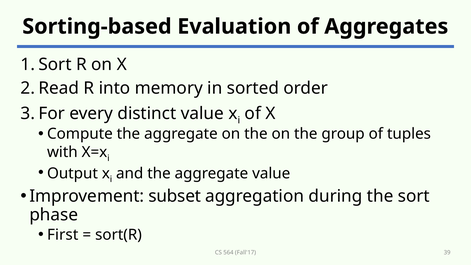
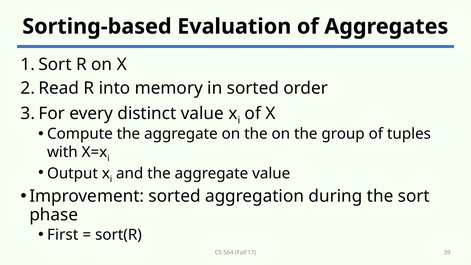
Improvement subset: subset -> sorted
